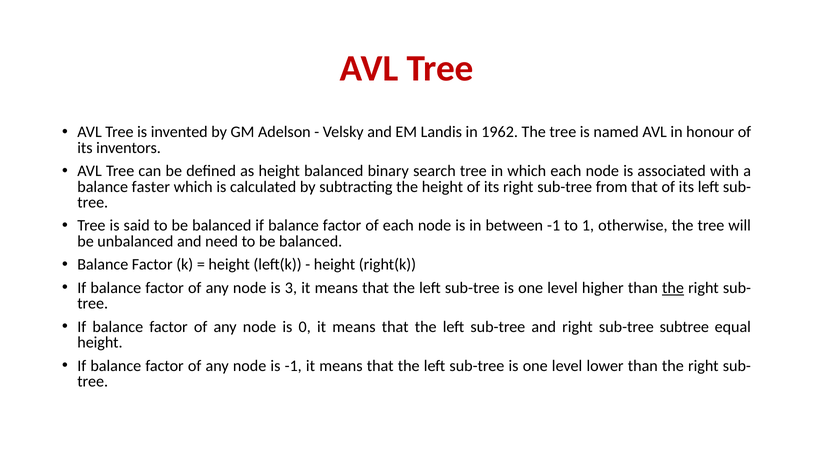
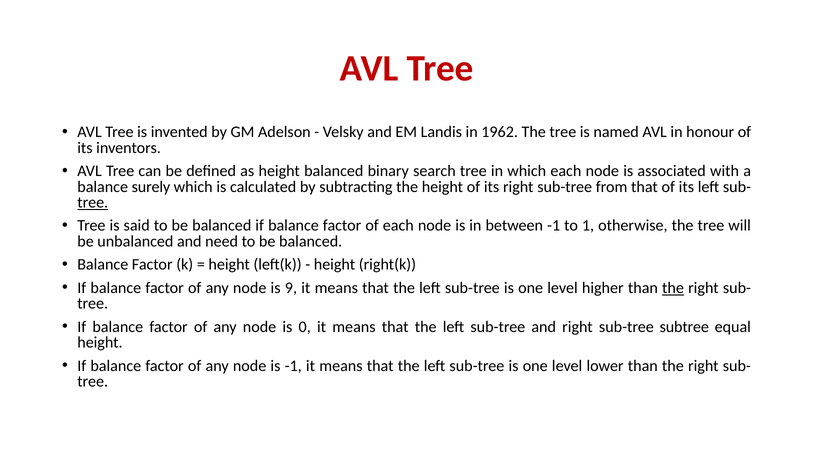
faster: faster -> surely
tree at (93, 202) underline: none -> present
3: 3 -> 9
